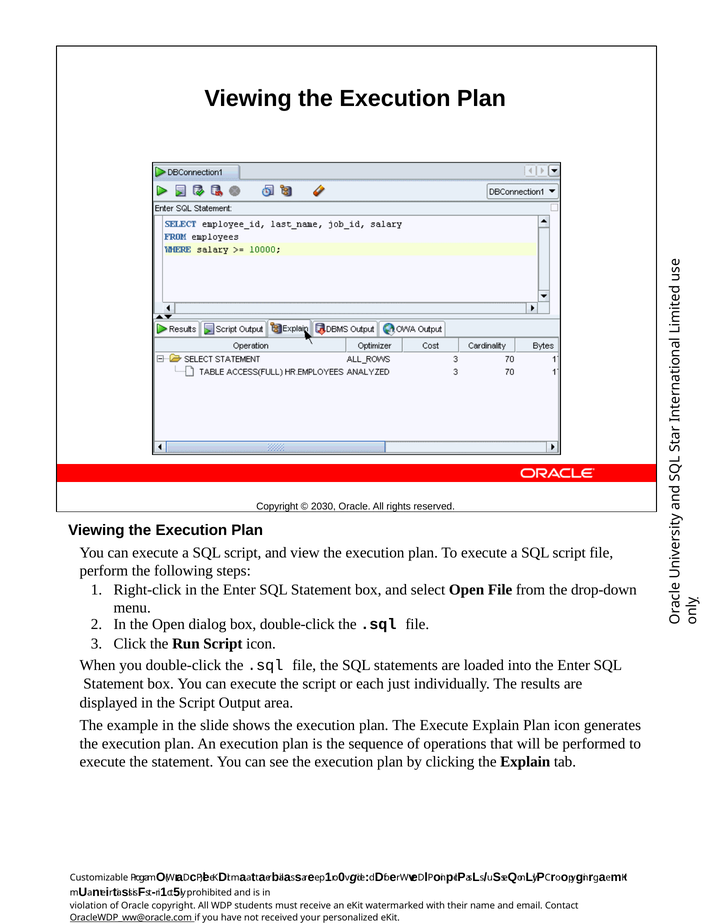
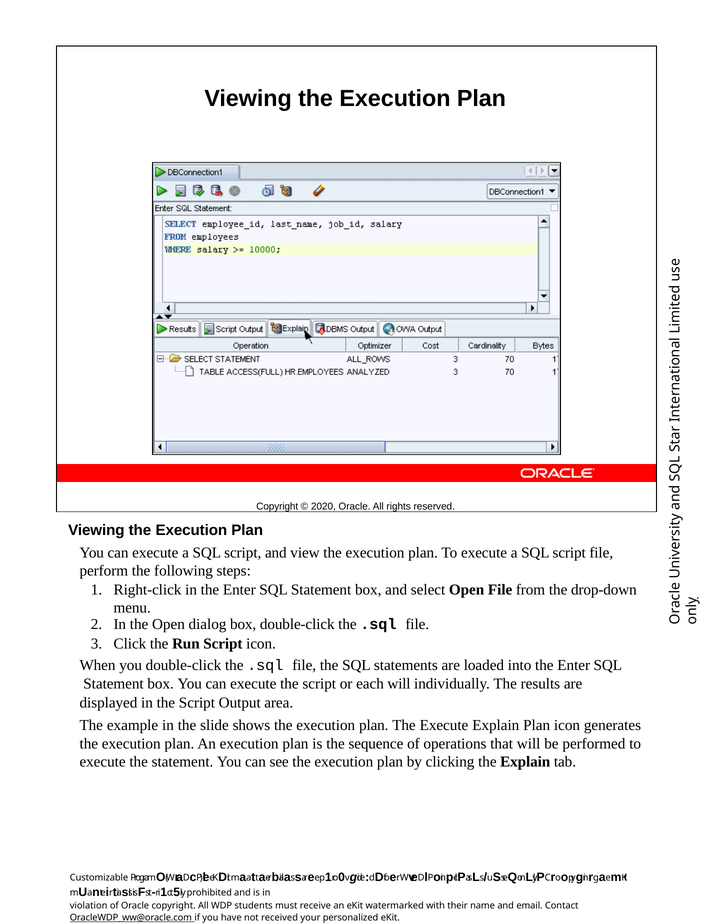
2030: 2030 -> 2020
each just: just -> will
